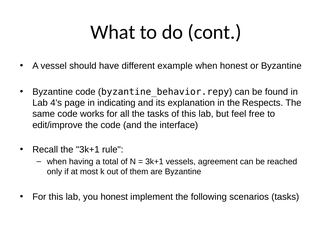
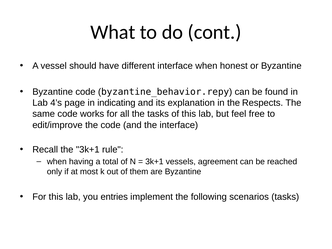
different example: example -> interface
you honest: honest -> entries
